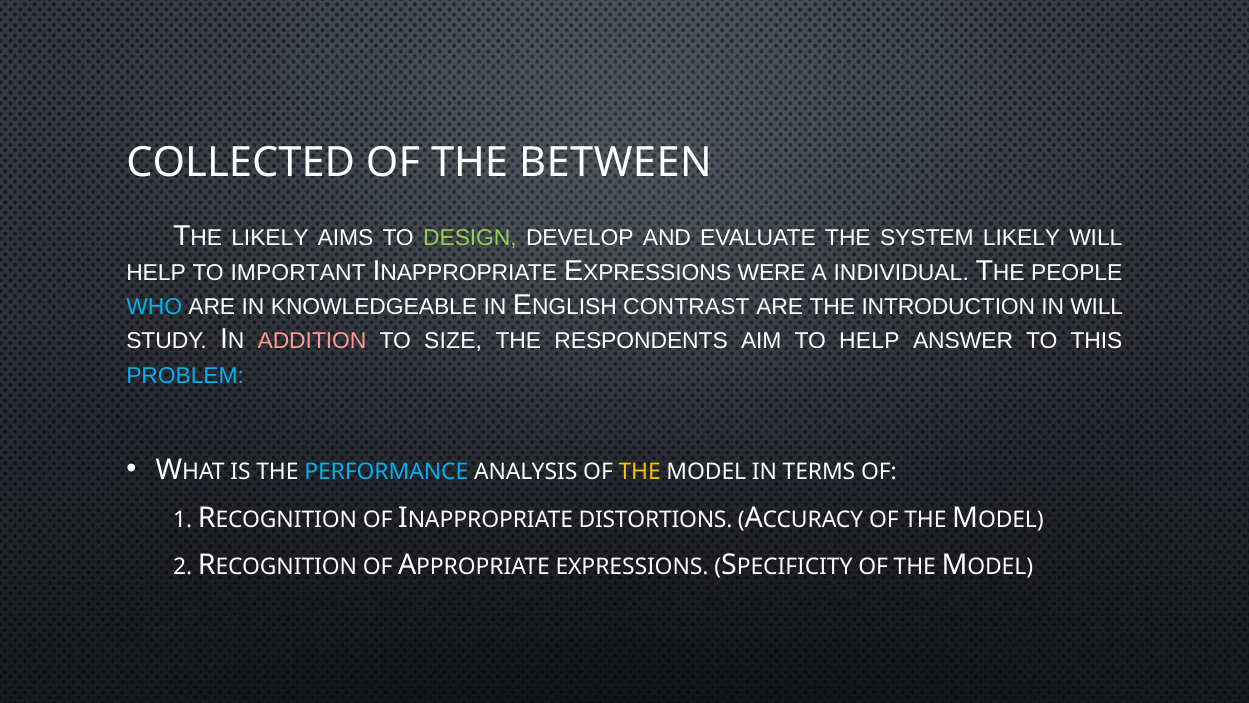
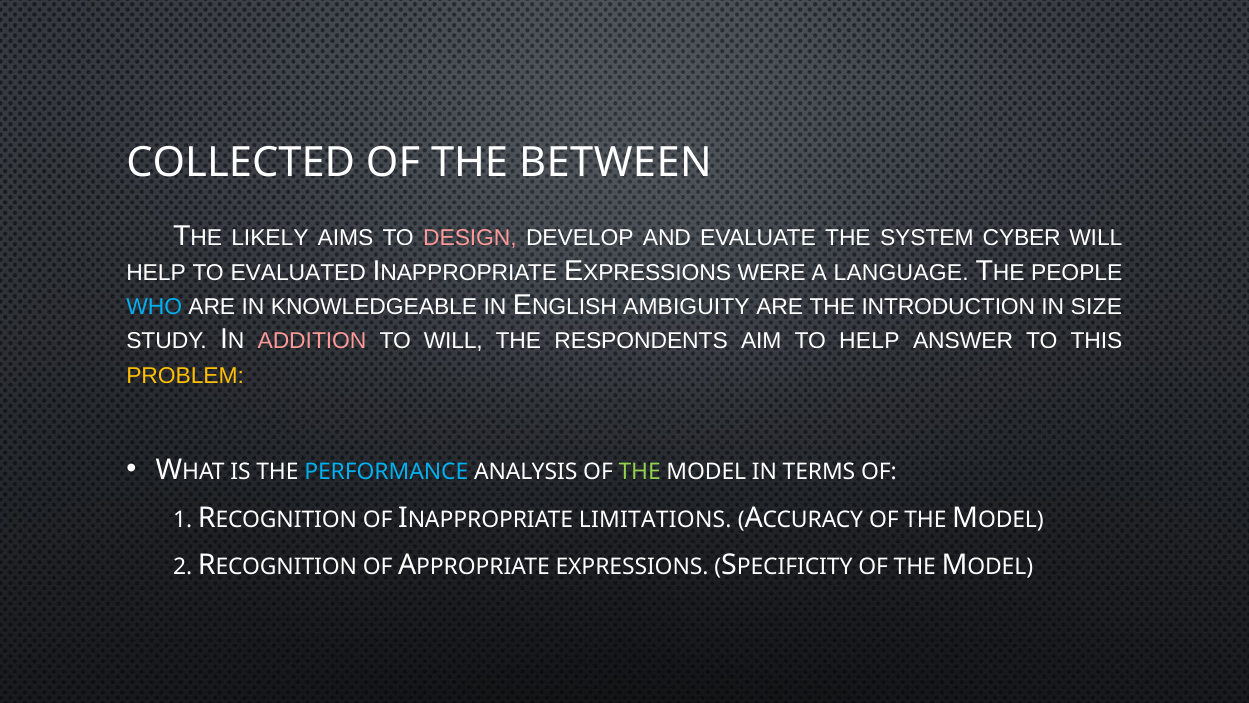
DESIGN colour: light green -> pink
SYSTEM LIKELY: LIKELY -> CYBER
IMPORTANT: IMPORTANT -> EVALUATED
INDIVIDUAL: INDIVIDUAL -> LANGUAGE
CONTRAST: CONTRAST -> AMBIGUITY
IN WILL: WILL -> SIZE
TO SIZE: SIZE -> WILL
PROBLEM colour: light blue -> yellow
THE at (640, 471) colour: yellow -> light green
DISTORTIONS: DISTORTIONS -> LIMITATIONS
